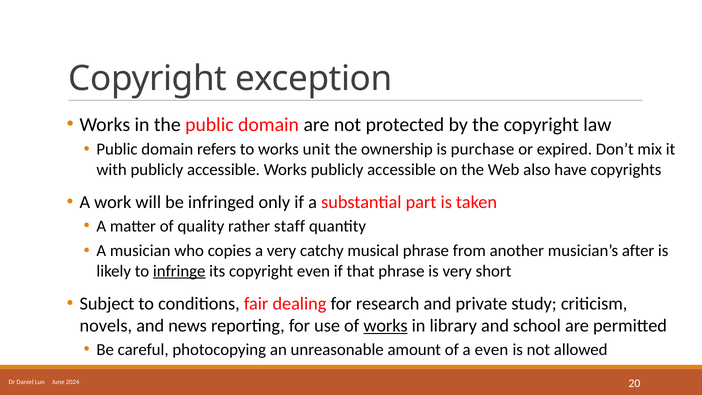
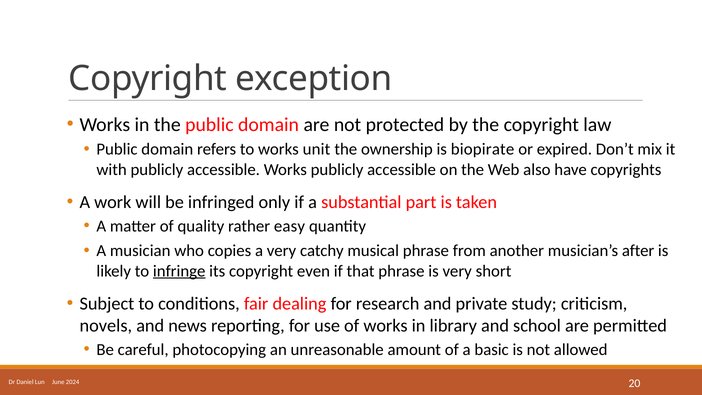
purchase: purchase -> biopirate
staff: staff -> easy
works at (386, 326) underline: present -> none
a even: even -> basic
